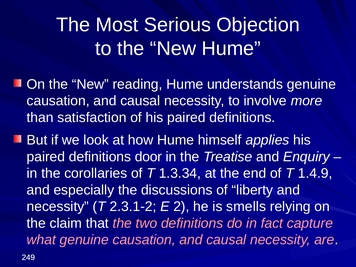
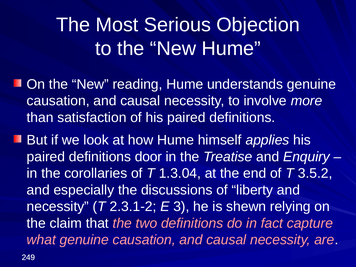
1.3.34: 1.3.34 -> 1.3.04
1.4.9: 1.4.9 -> 3.5.2
2: 2 -> 3
smells: smells -> shewn
